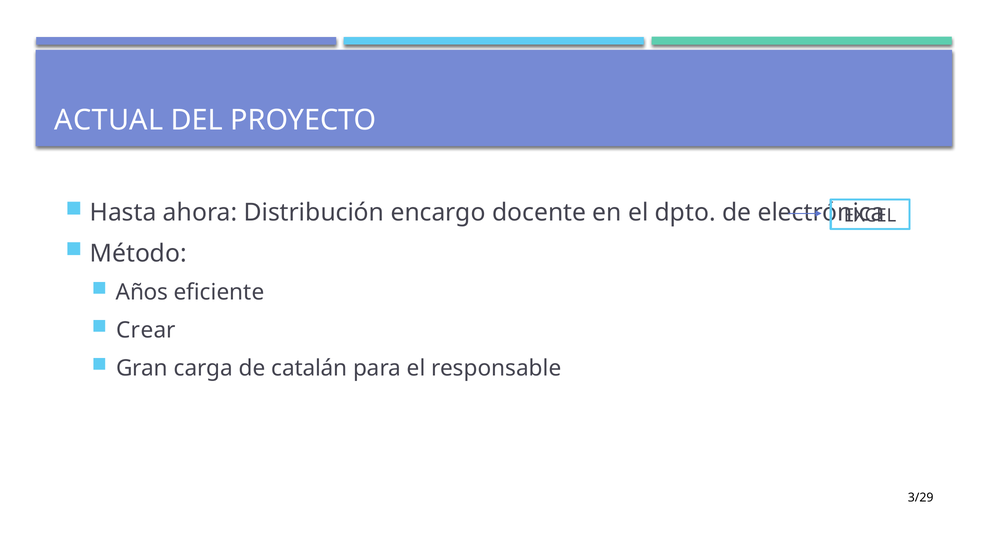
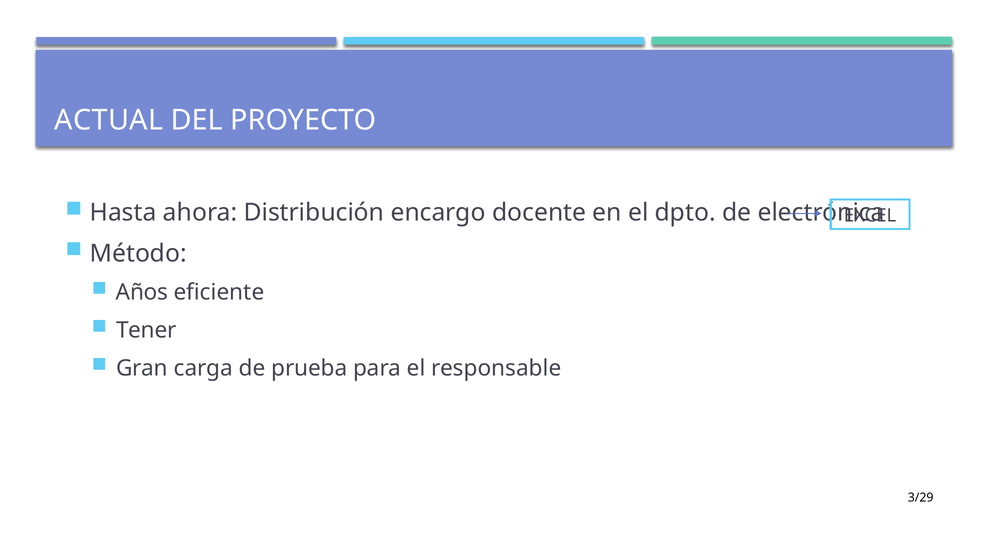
Crear: Crear -> Tener
catalán: catalán -> prueba
